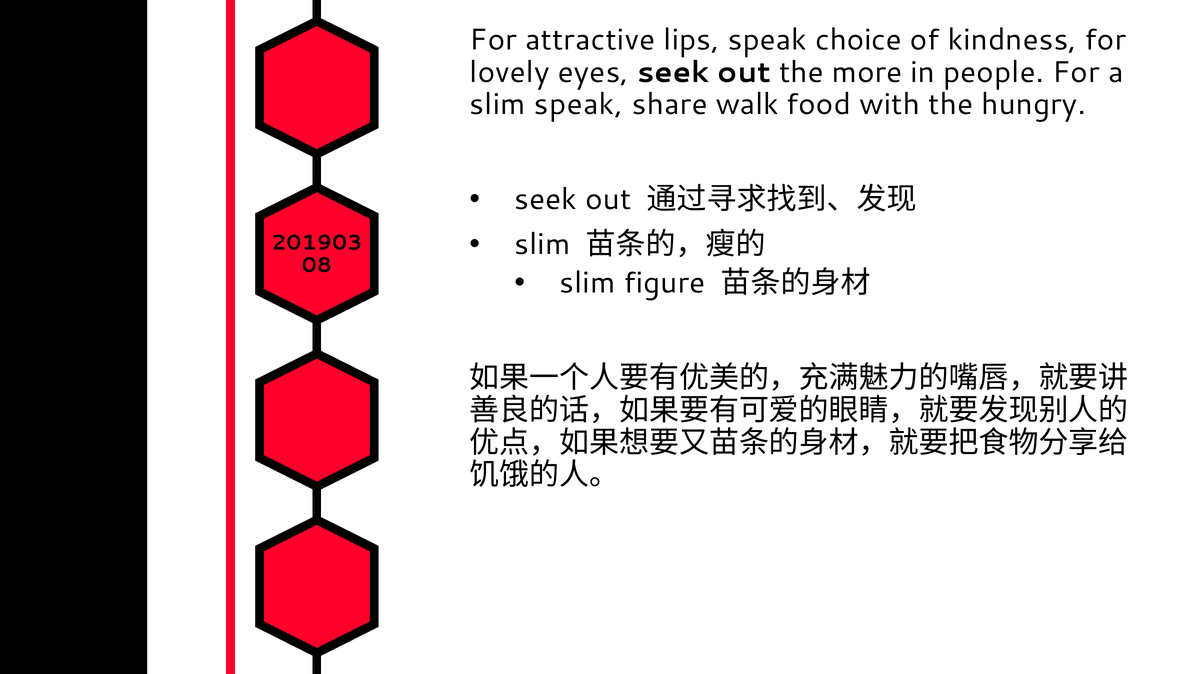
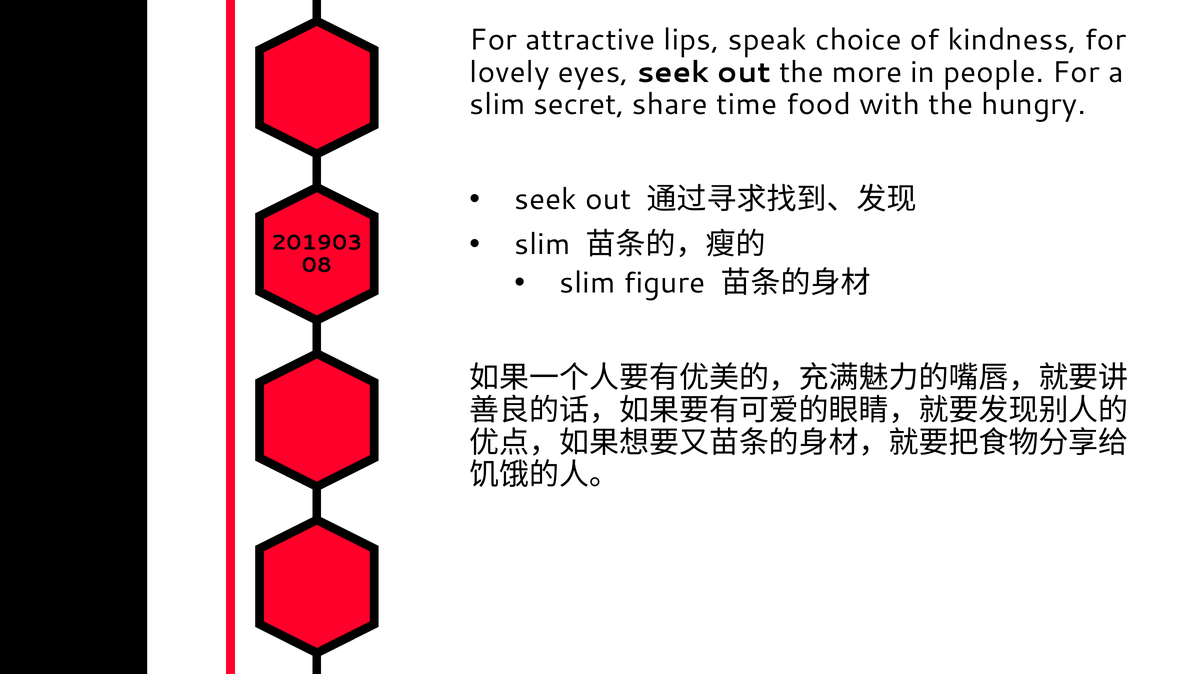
slim speak: speak -> secret
walk: walk -> time
